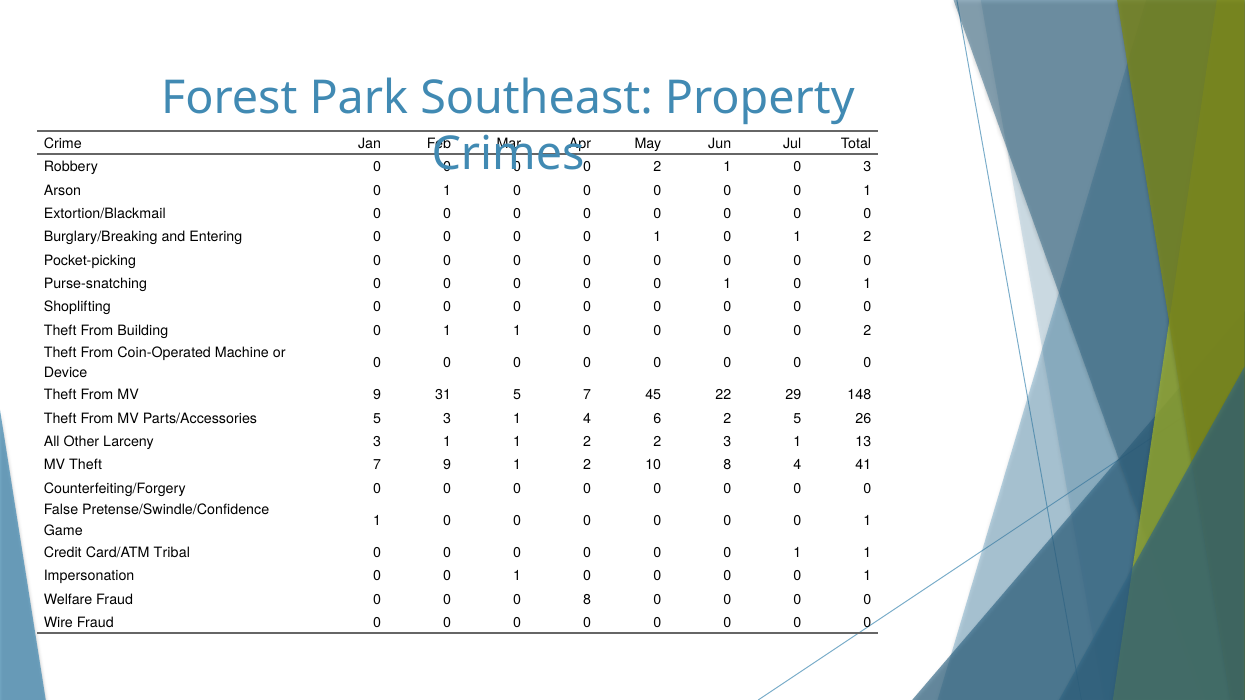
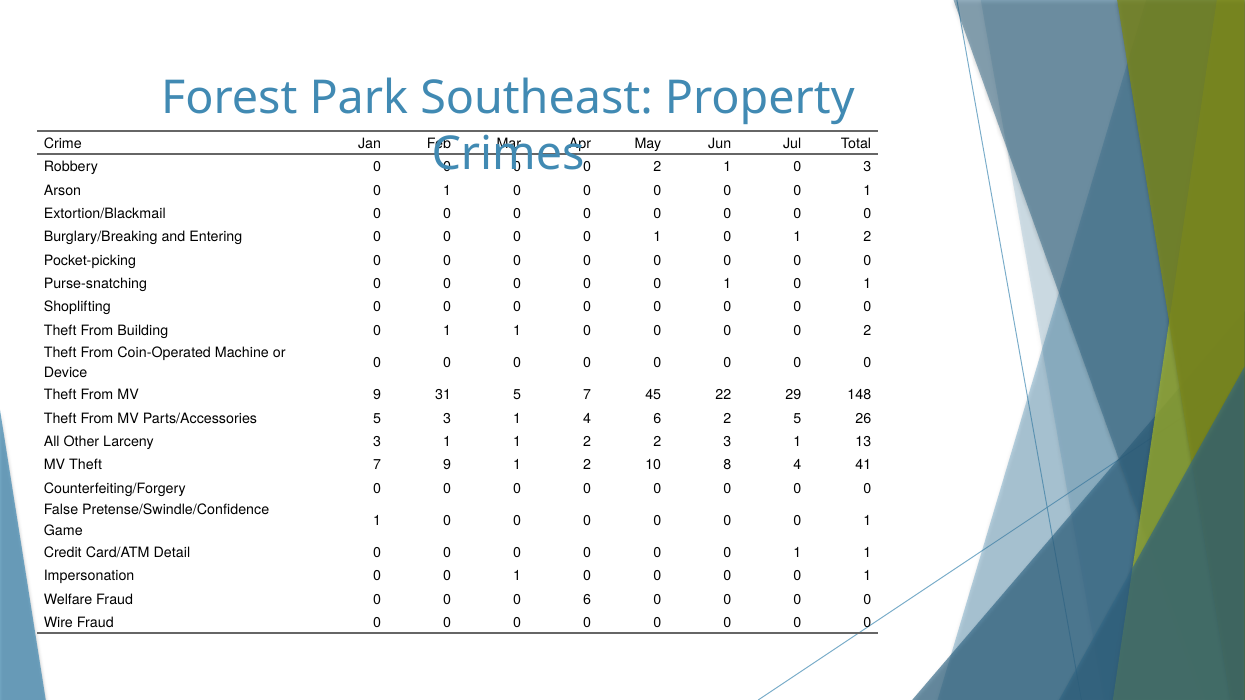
Tribal: Tribal -> Detail
0 8: 8 -> 6
